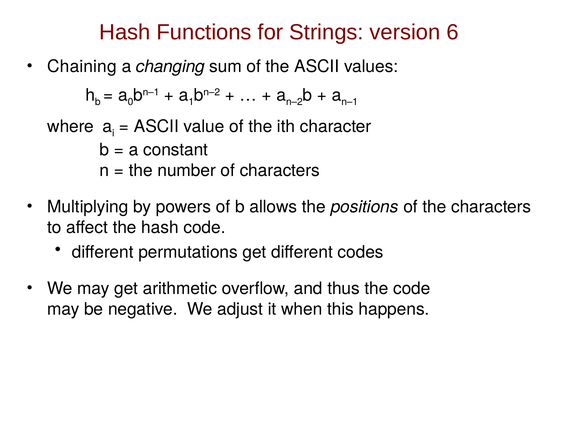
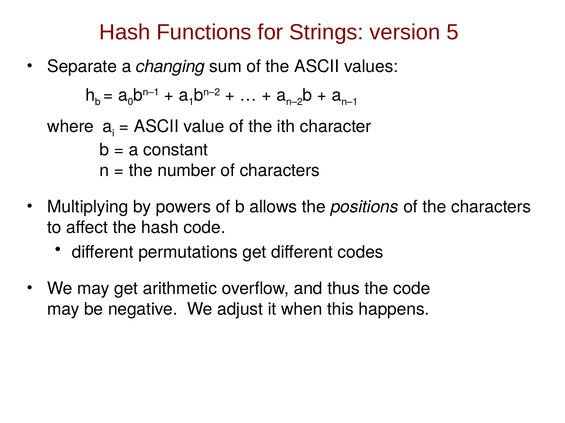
6: 6 -> 5
Chaining: Chaining -> Separate
